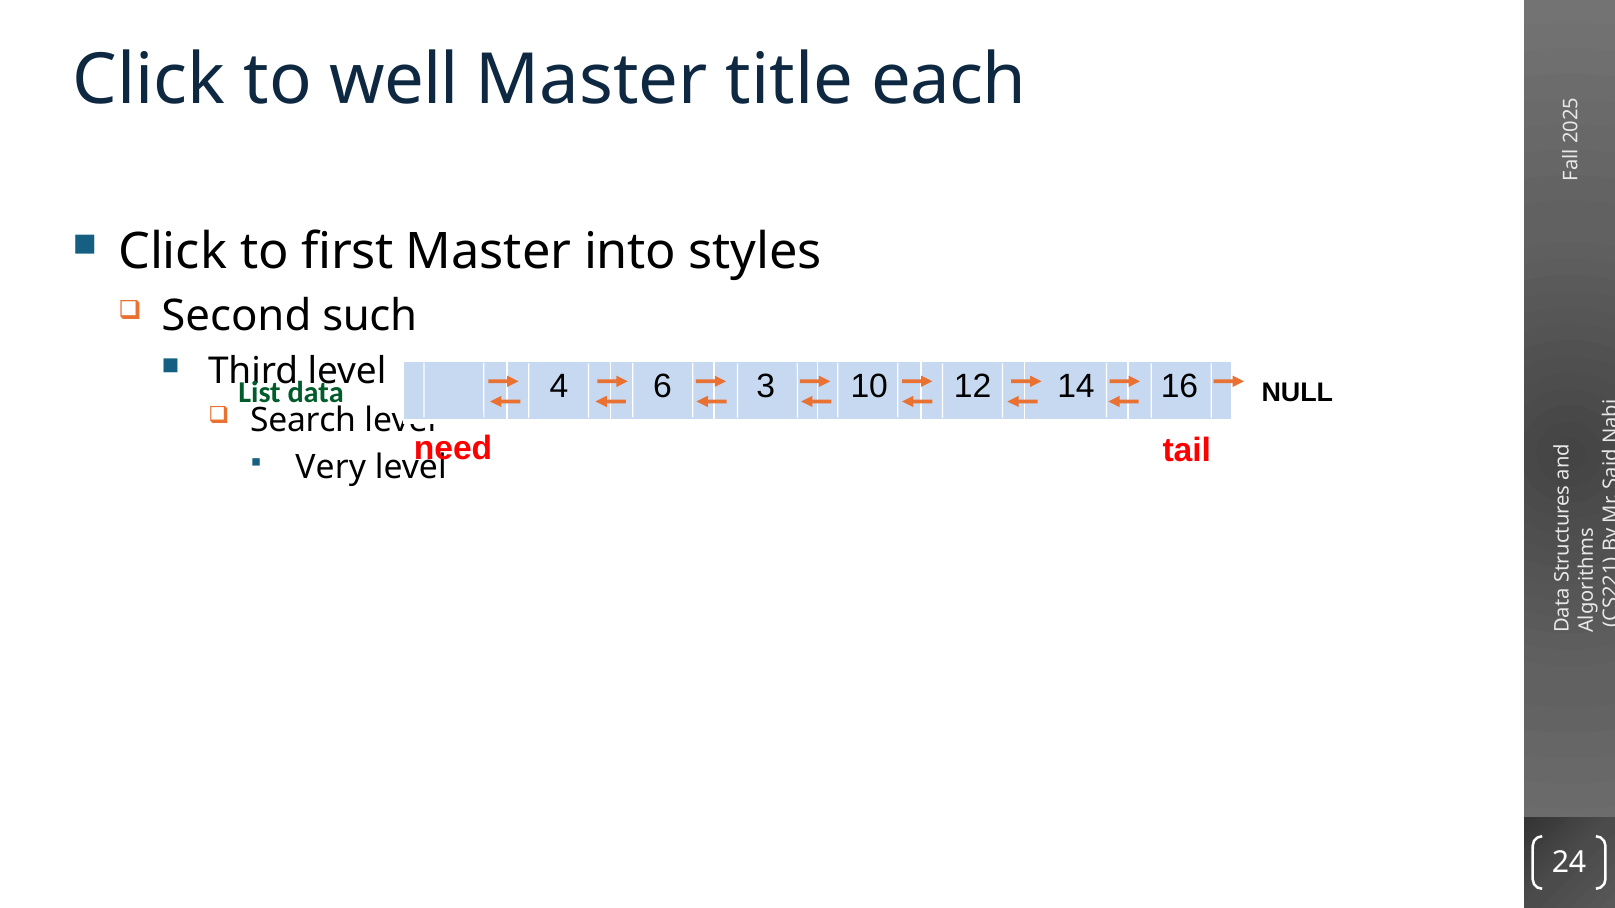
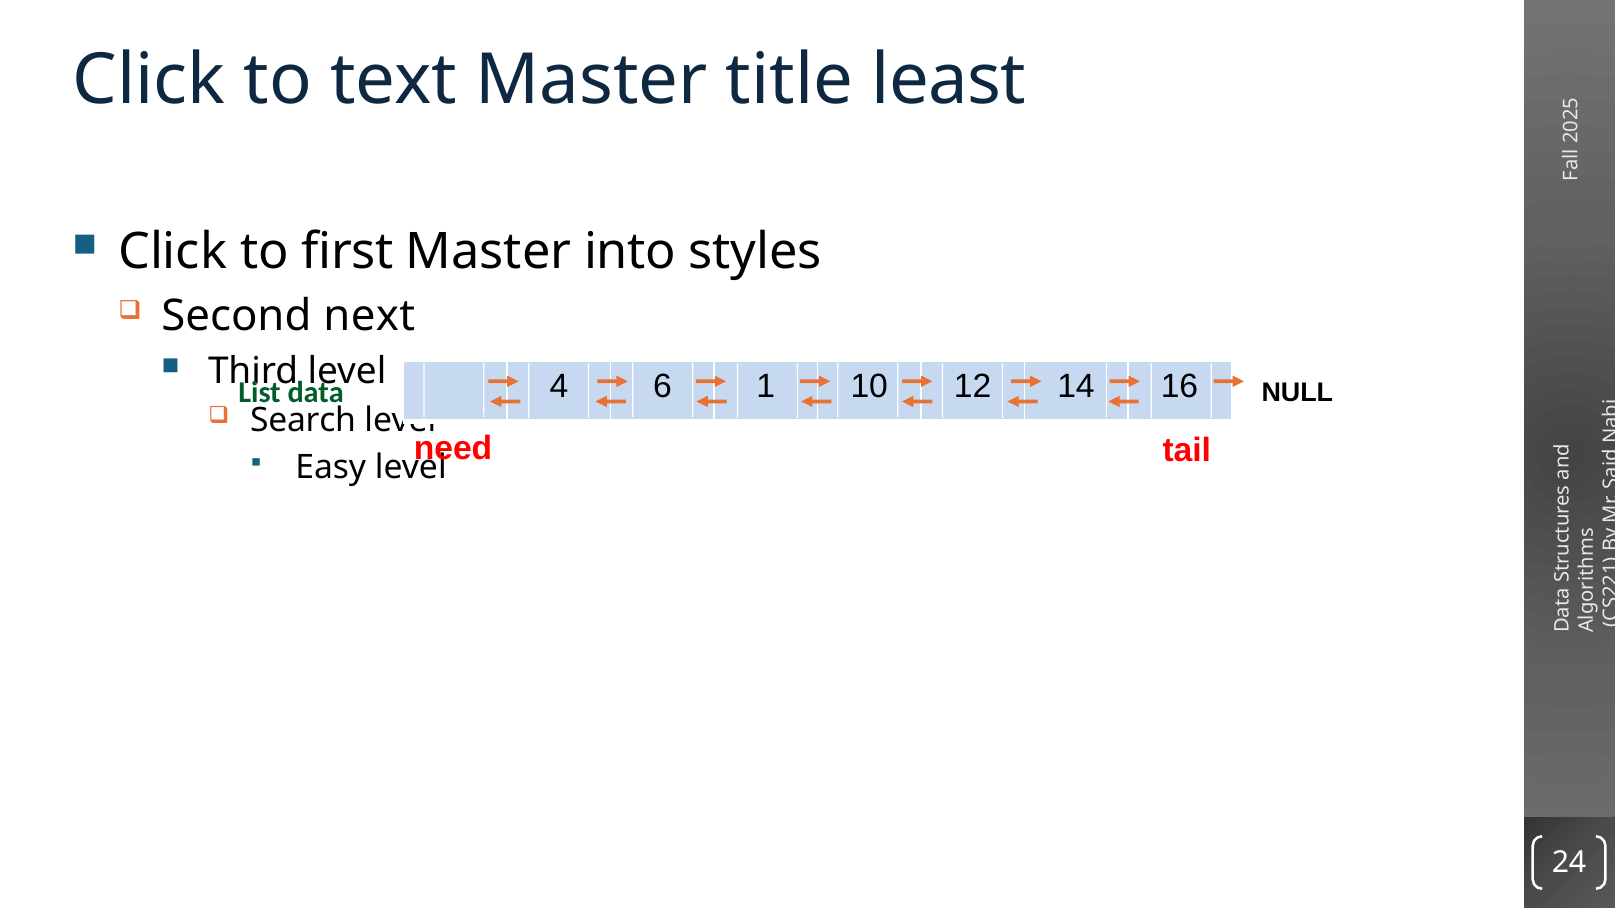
well: well -> text
each: each -> least
such: such -> next
6 3: 3 -> 1
Very: Very -> Easy
